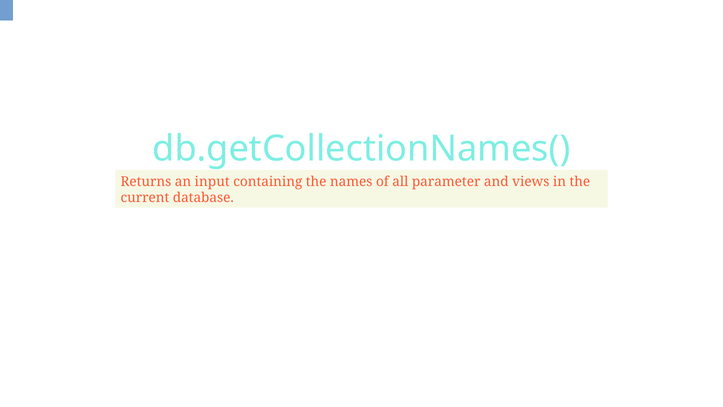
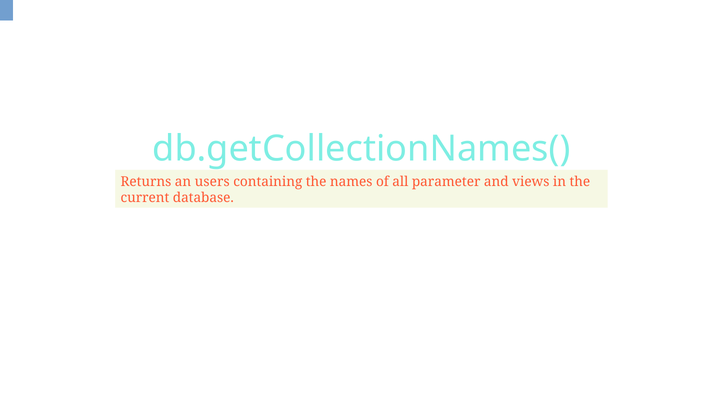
input: input -> users
